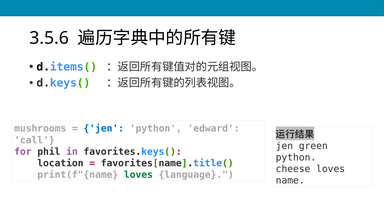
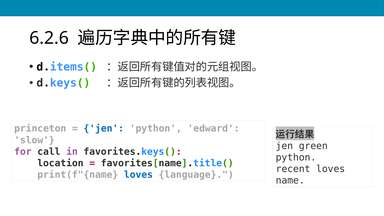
3.5.6: 3.5.6 -> 6.2.6
mushrooms: mushrooms -> princeton
call: call -> slow
phil: phil -> call
cheese: cheese -> recent
loves at (138, 175) colour: green -> blue
